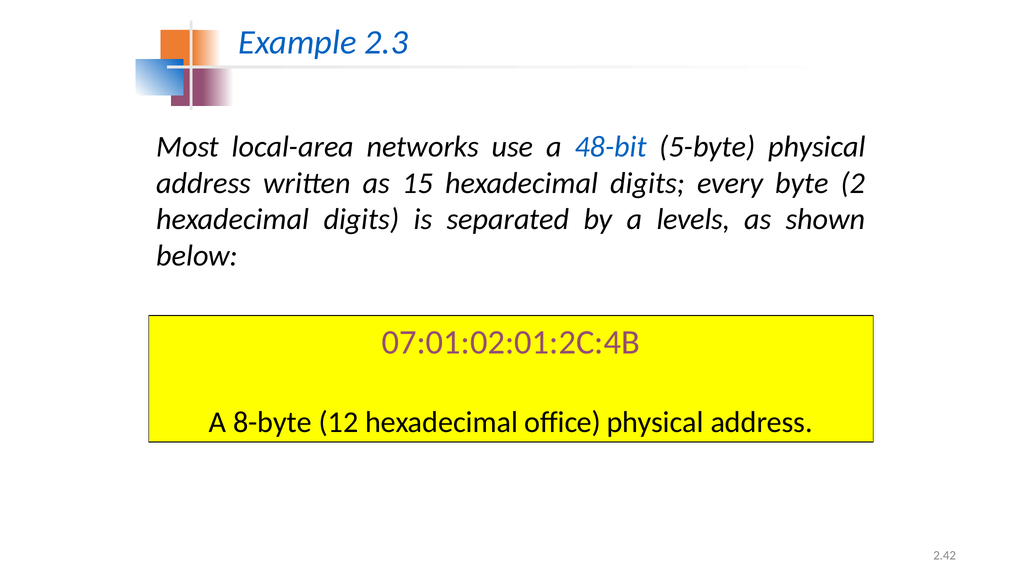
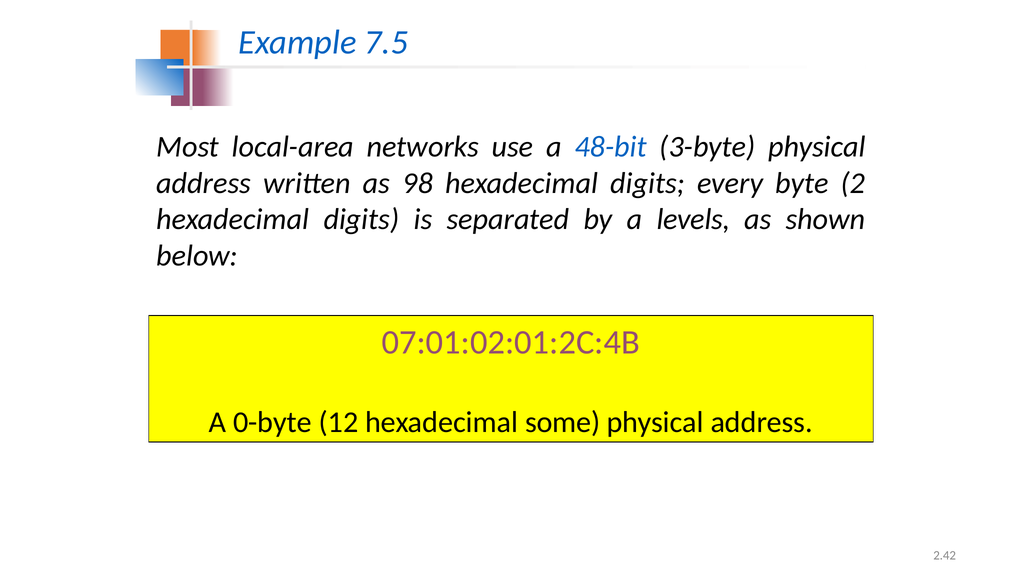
2.3: 2.3 -> 7.5
5-byte: 5-byte -> 3-byte
15: 15 -> 98
8-byte: 8-byte -> 0-byte
office: office -> some
